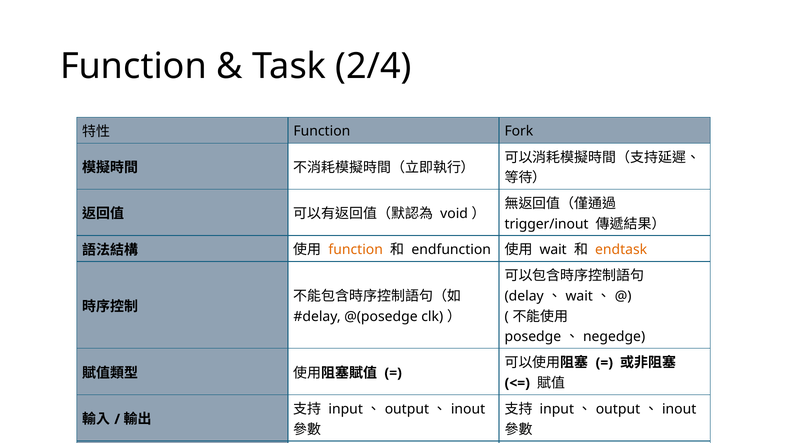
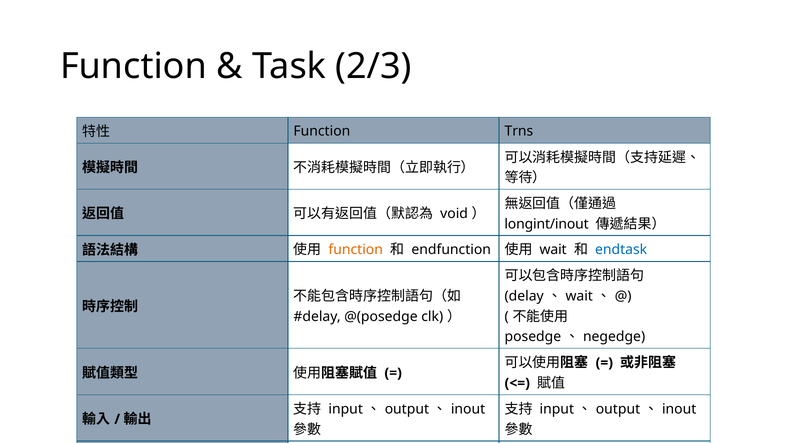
2/4: 2/4 -> 2/3
Fork: Fork -> Trns
trigger/inout: trigger/inout -> longint/inout
endtask colour: orange -> blue
